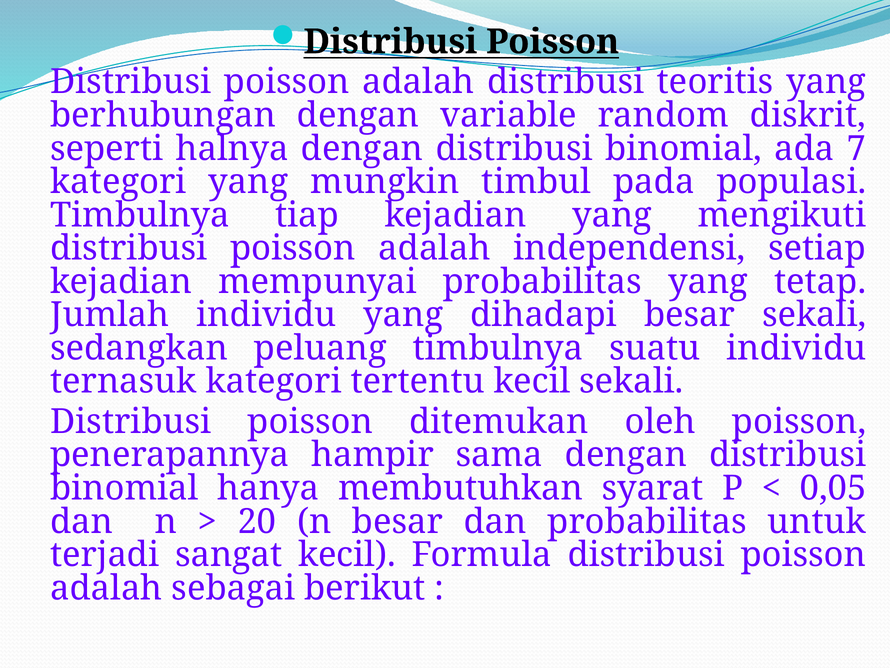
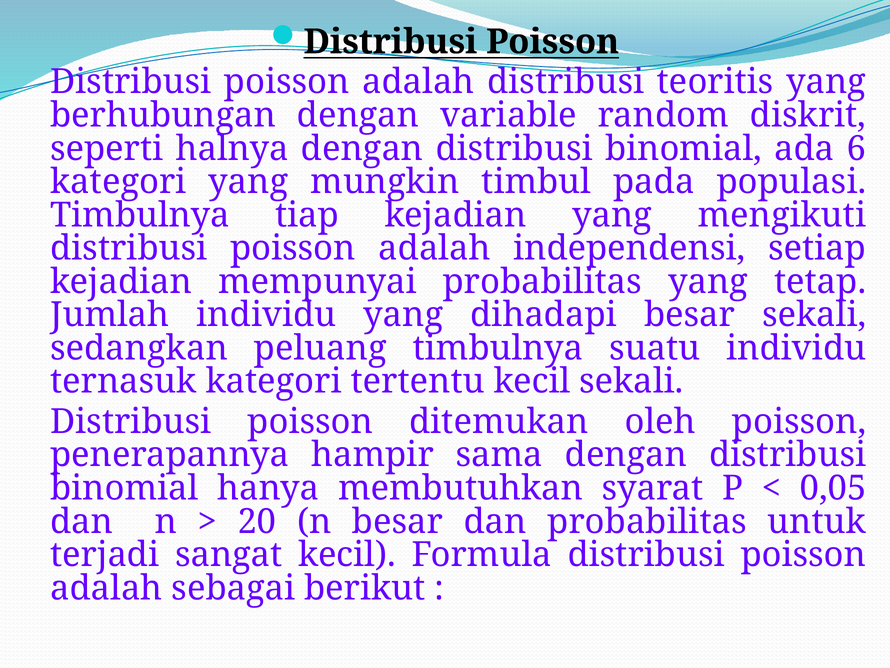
7: 7 -> 6
